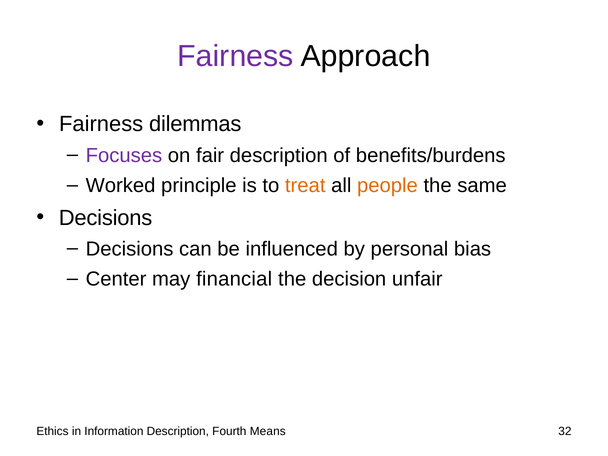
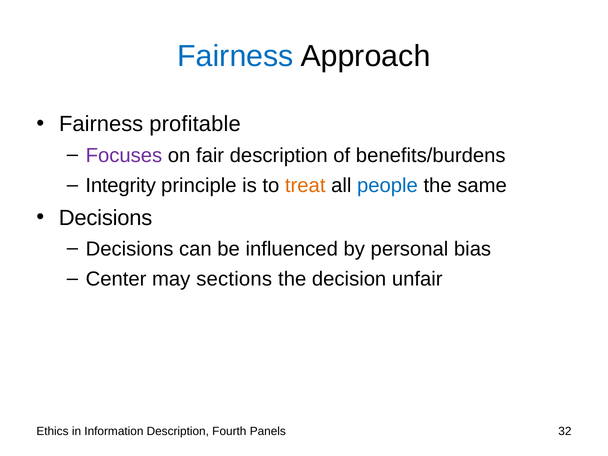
Fairness at (235, 56) colour: purple -> blue
dilemmas: dilemmas -> profitable
Worked: Worked -> Integrity
people colour: orange -> blue
financial: financial -> sections
Means: Means -> Panels
